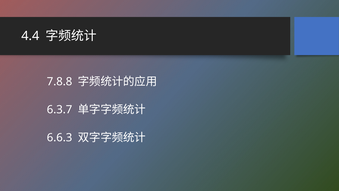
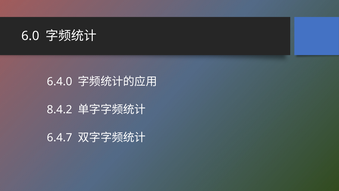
4.4: 4.4 -> 6.0
7.8.8: 7.8.8 -> 6.4.0
6.3.7: 6.3.7 -> 8.4.2
6.6.3: 6.6.3 -> 6.4.7
